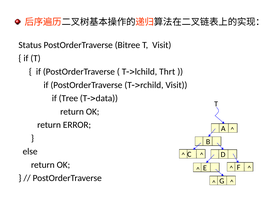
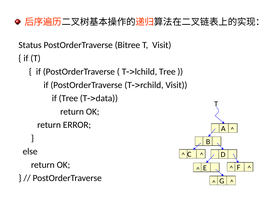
Tlchild Thrt: Thrt -> Tree
